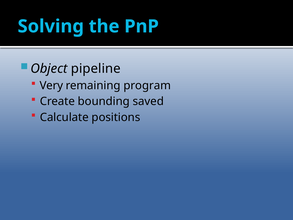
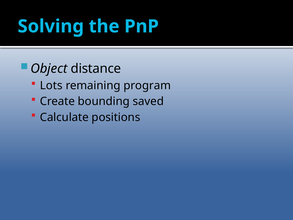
pipeline: pipeline -> distance
Very: Very -> Lots
